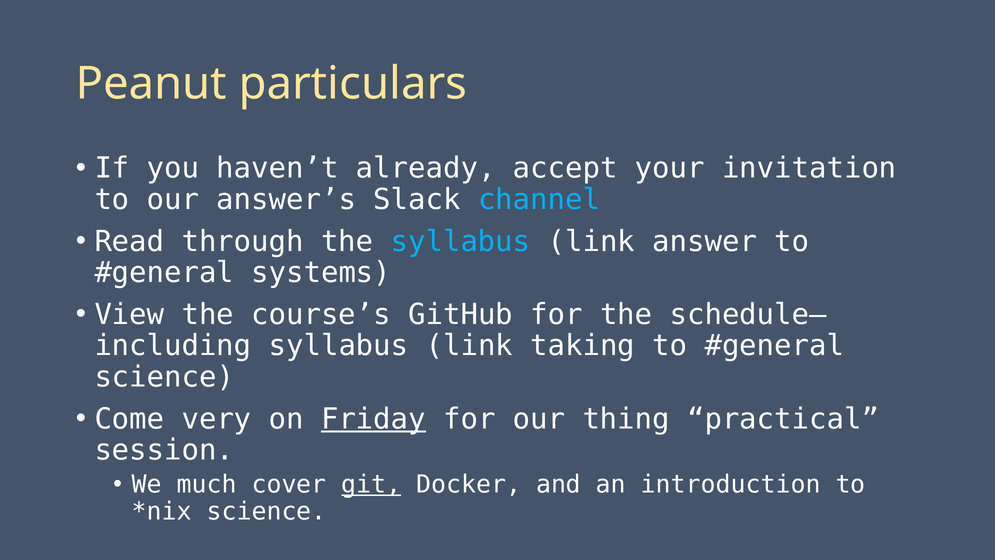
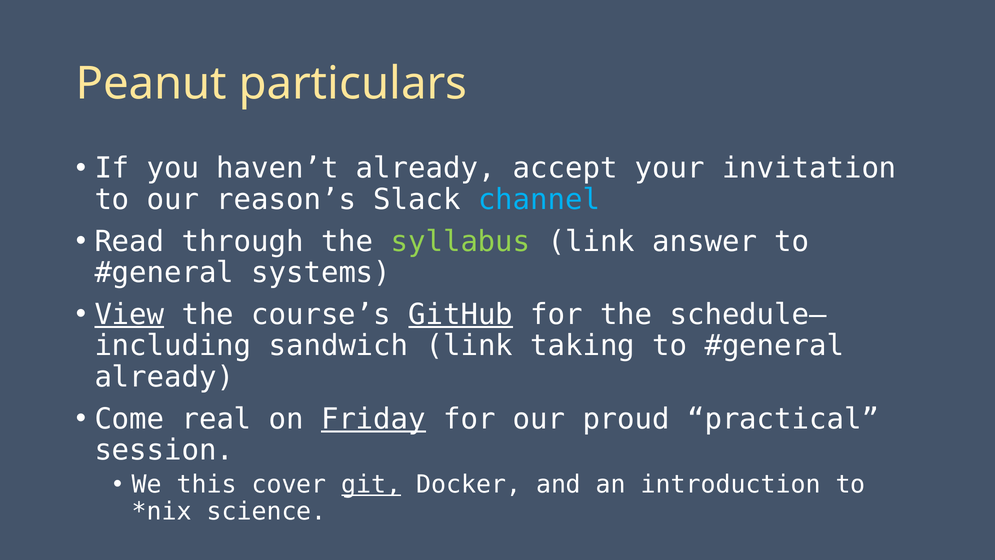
answer’s: answer’s -> reason’s
syllabus at (461, 241) colour: light blue -> light green
View underline: none -> present
GitHub underline: none -> present
syllabus at (339, 346): syllabus -> sandwich
science at (164, 377): science -> already
very: very -> real
thing: thing -> proud
much: much -> this
